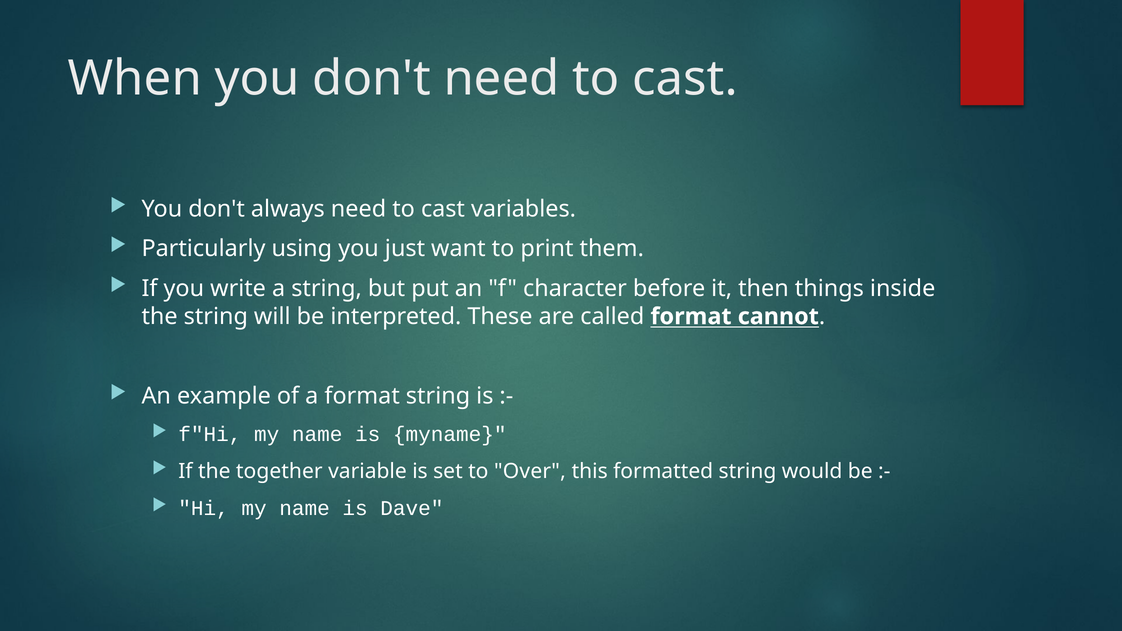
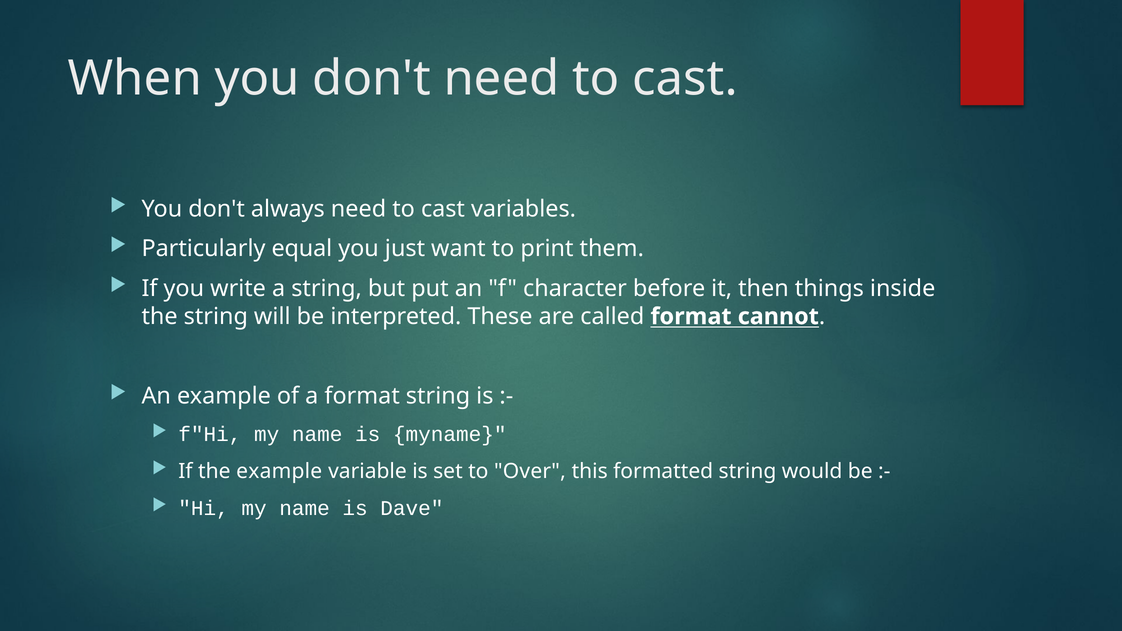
using: using -> equal
the together: together -> example
